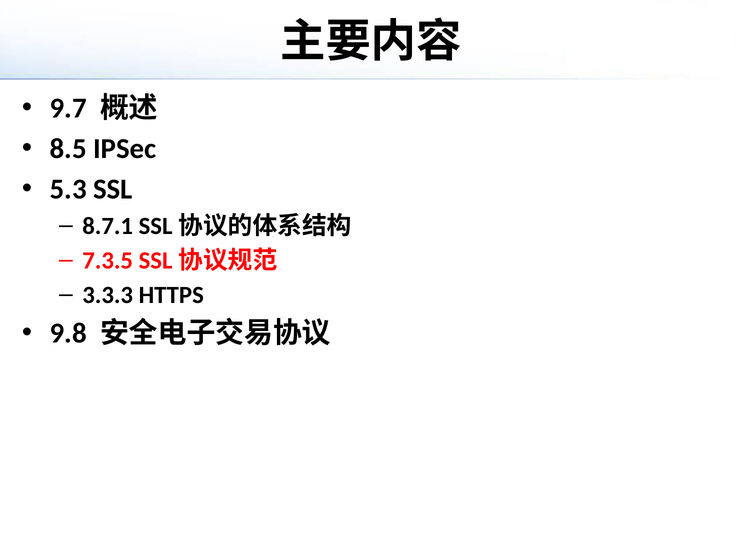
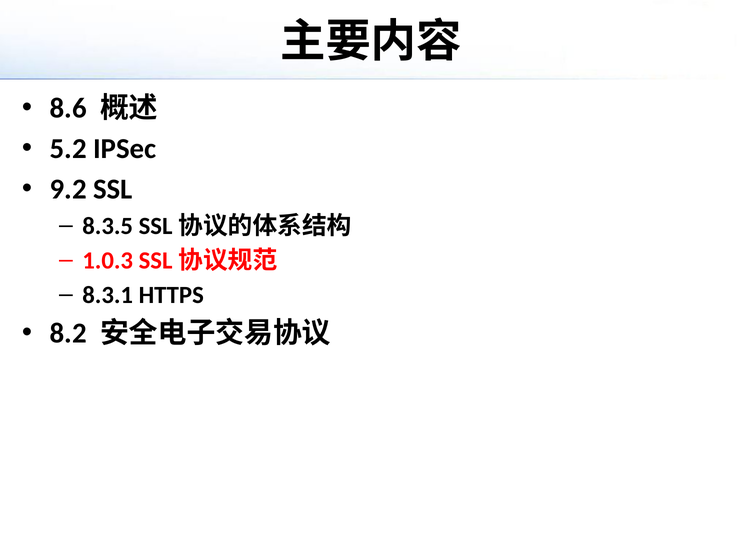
9.7: 9.7 -> 8.6
8.5: 8.5 -> 5.2
5.3: 5.3 -> 9.2
8.7.1: 8.7.1 -> 8.3.5
7.3.5: 7.3.5 -> 1.0.3
3.3.3: 3.3.3 -> 8.3.1
9.8: 9.8 -> 8.2
